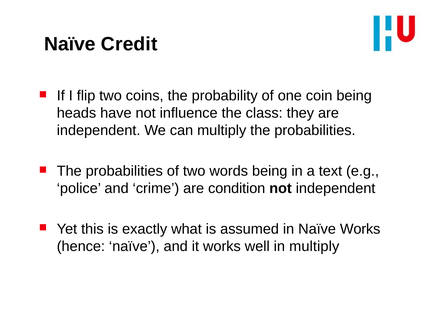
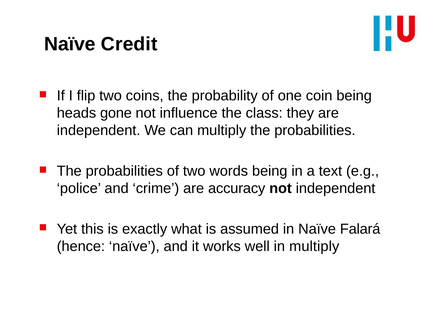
have: have -> gone
condition: condition -> accuracy
Naïve Works: Works -> Falará
